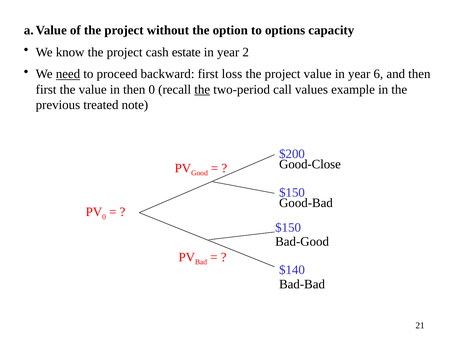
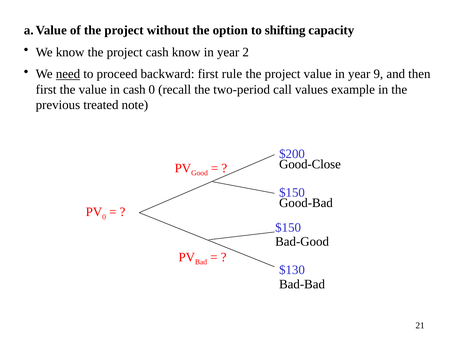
options: options -> shifting
cash estate: estate -> know
loss: loss -> rule
6: 6 -> 9
in then: then -> cash
the at (202, 90) underline: present -> none
$140: $140 -> $130
